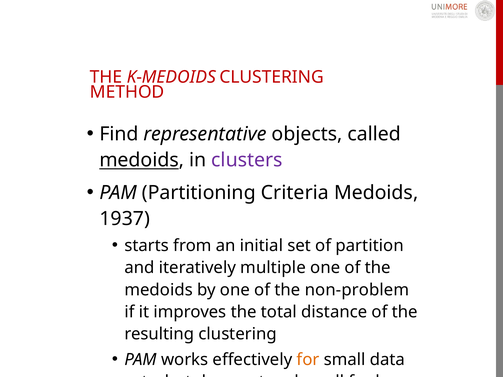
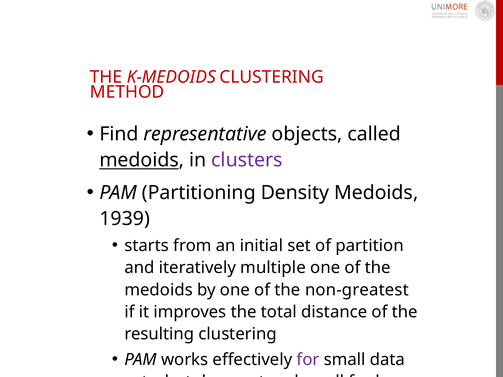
Criteria: Criteria -> Density
1937: 1937 -> 1939
non-problem: non-problem -> non-greatest
for at (308, 360) colour: orange -> purple
